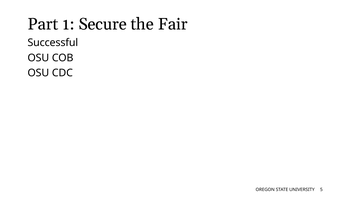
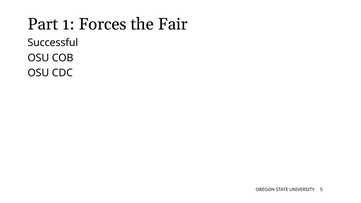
Secure: Secure -> Forces
